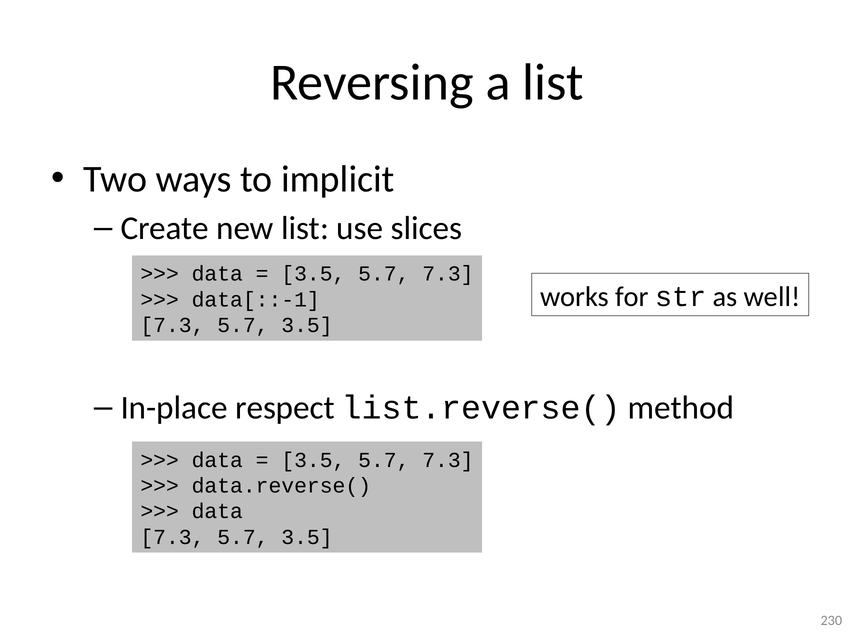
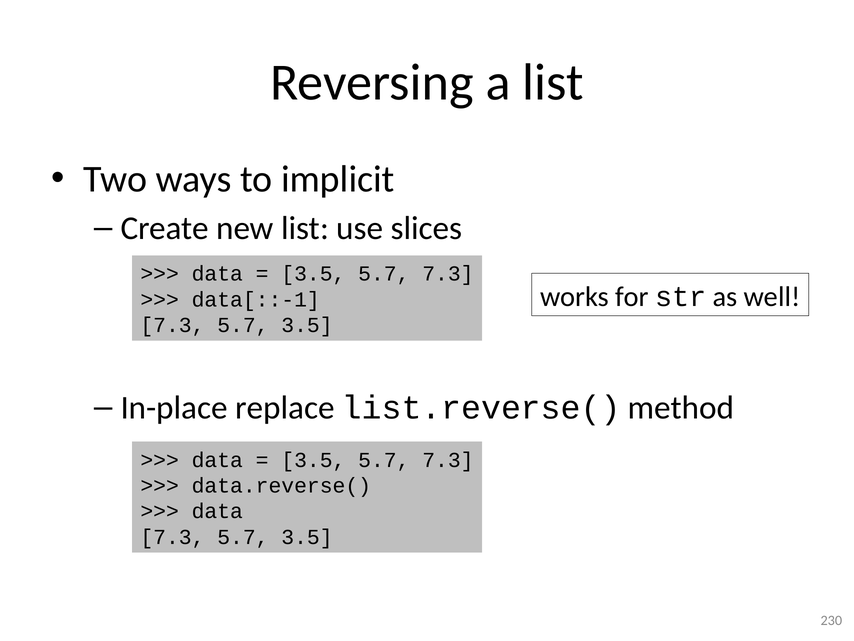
respect: respect -> replace
